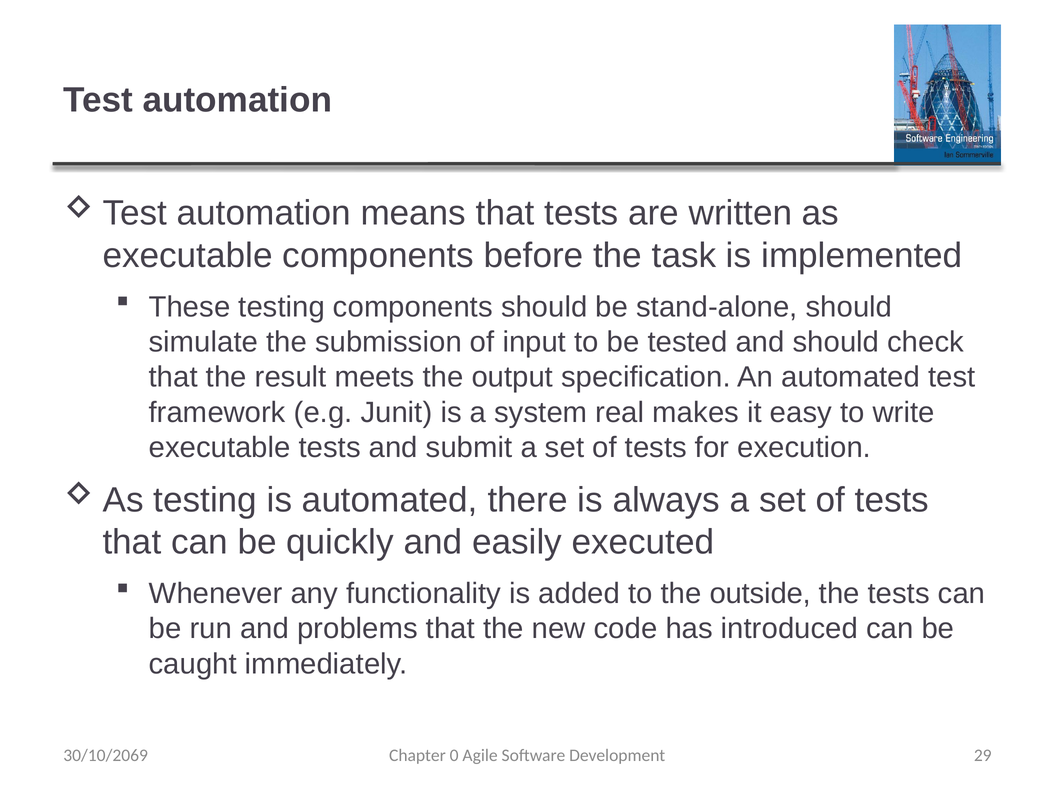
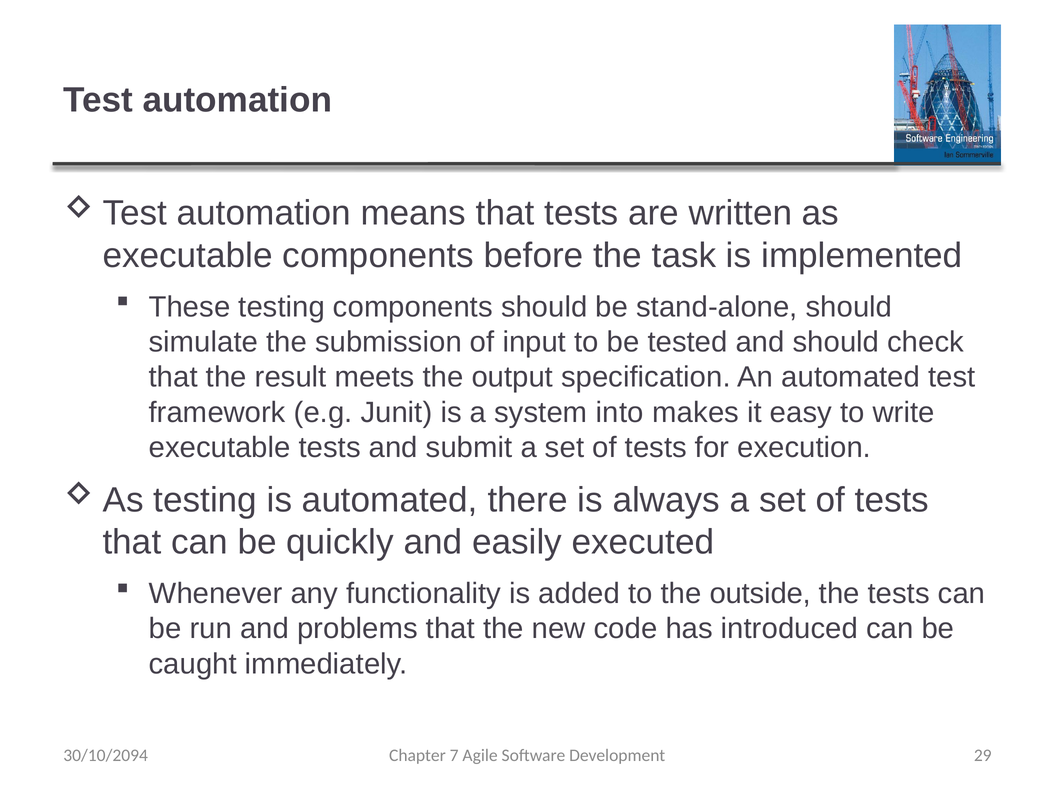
real: real -> into
30/10/2069: 30/10/2069 -> 30/10/2094
0: 0 -> 7
